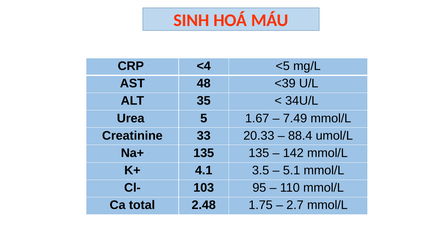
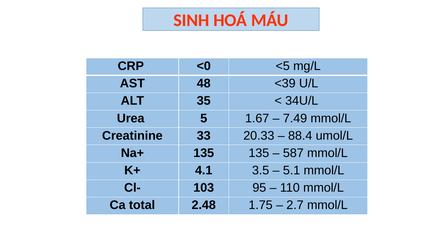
<4: <4 -> <0
142: 142 -> 587
